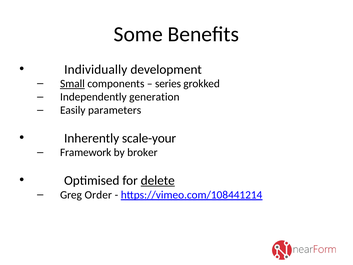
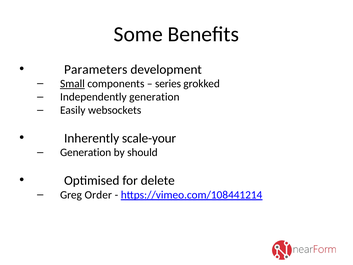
Individually: Individually -> Parameters
parameters: parameters -> websockets
Framework at (86, 152): Framework -> Generation
broker: broker -> should
delete underline: present -> none
